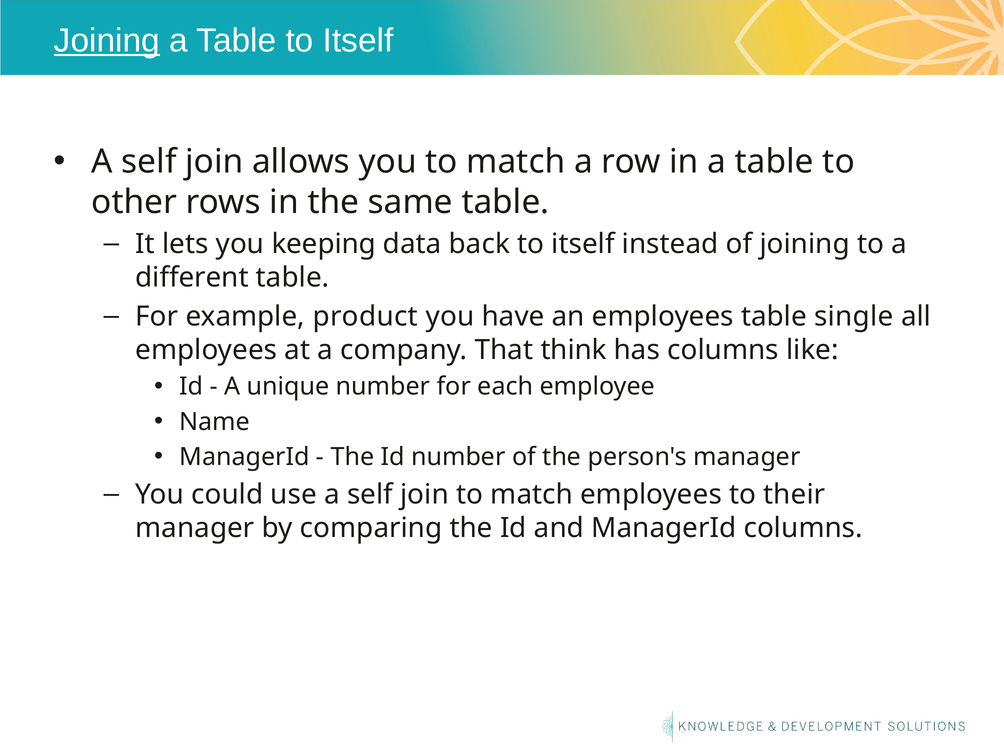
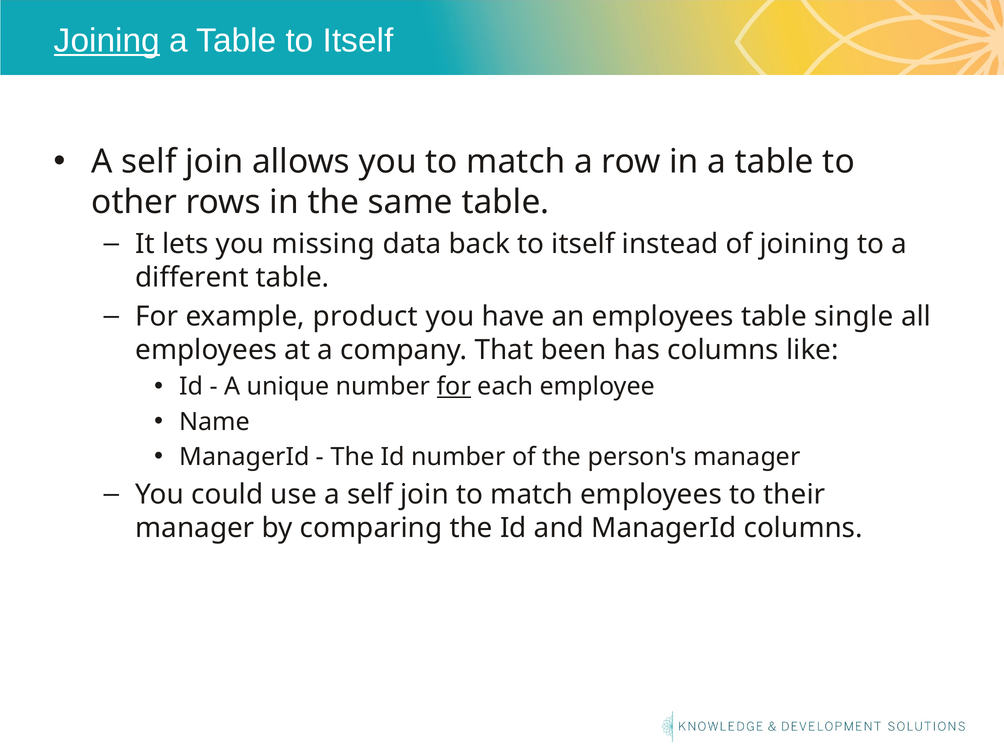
keeping: keeping -> missing
think: think -> been
for at (454, 387) underline: none -> present
